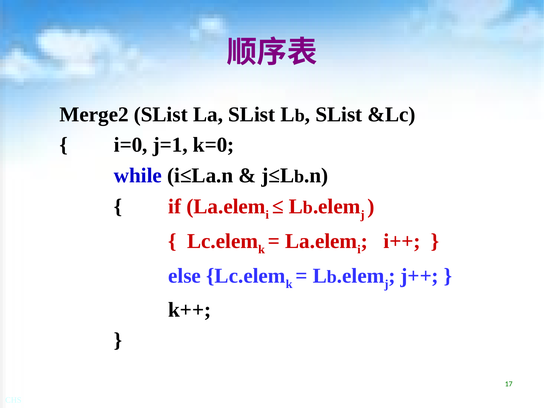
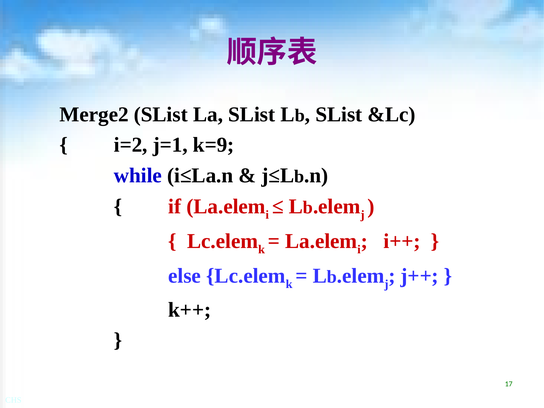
i=0: i=0 -> i=2
k=0: k=0 -> k=9
